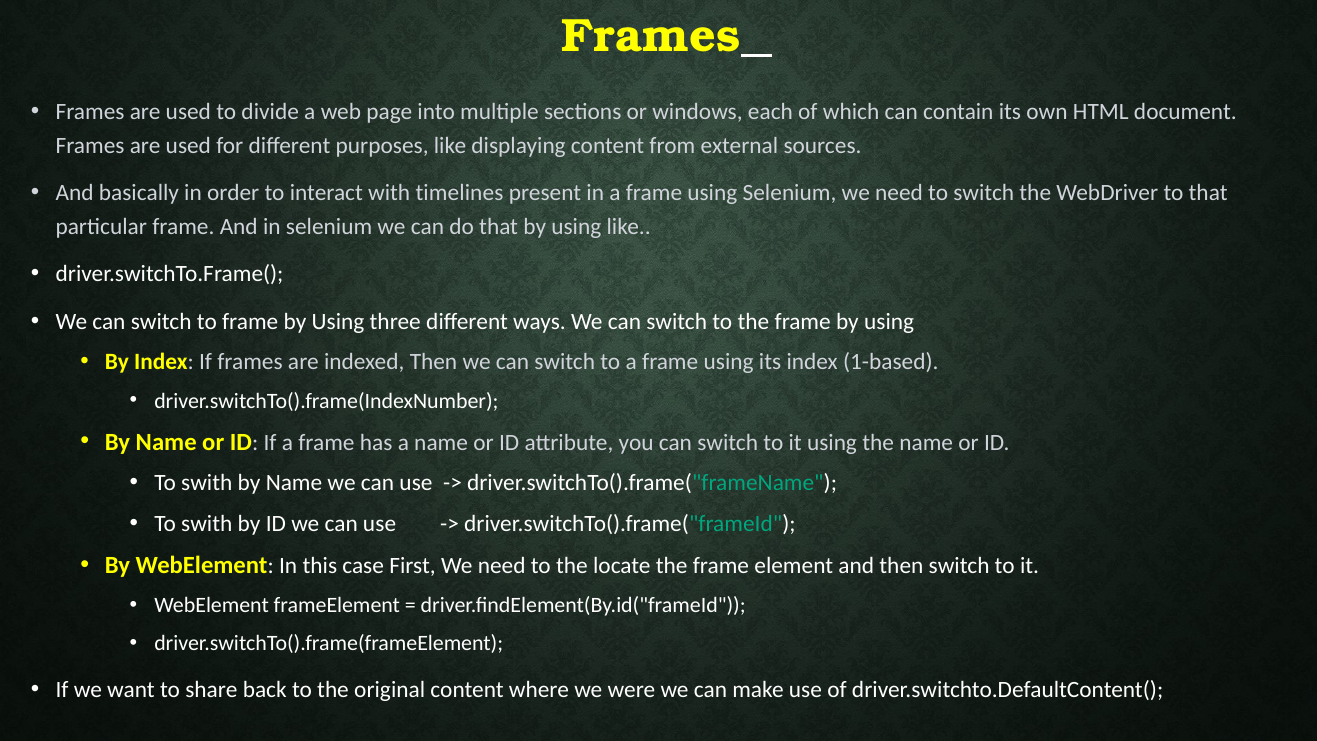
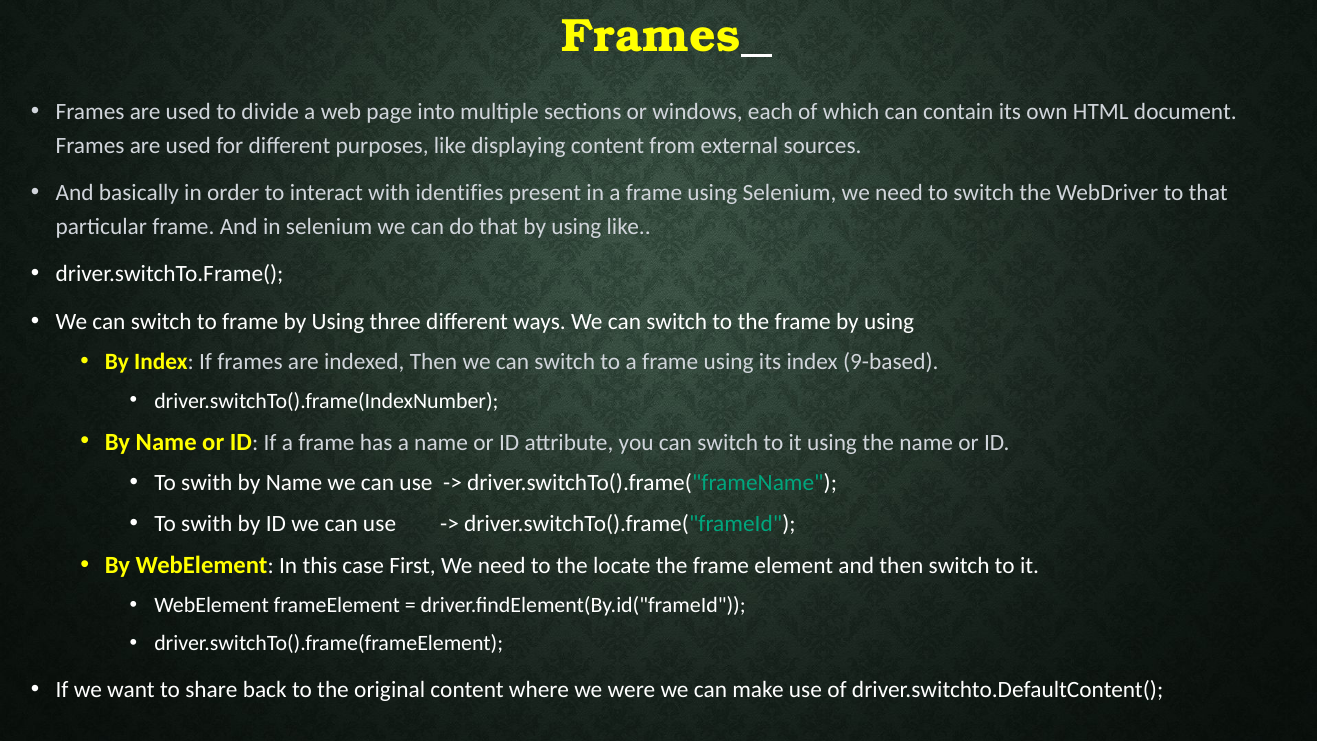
timelines: timelines -> identifies
1-based: 1-based -> 9-based
